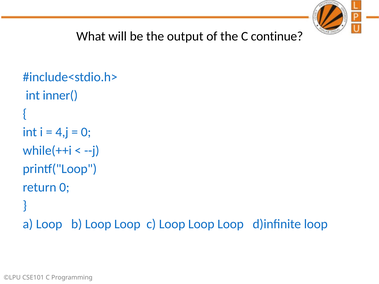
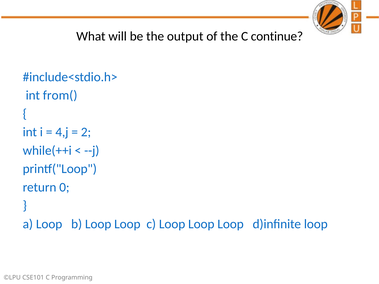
inner(: inner( -> from(
0 at (86, 132): 0 -> 2
